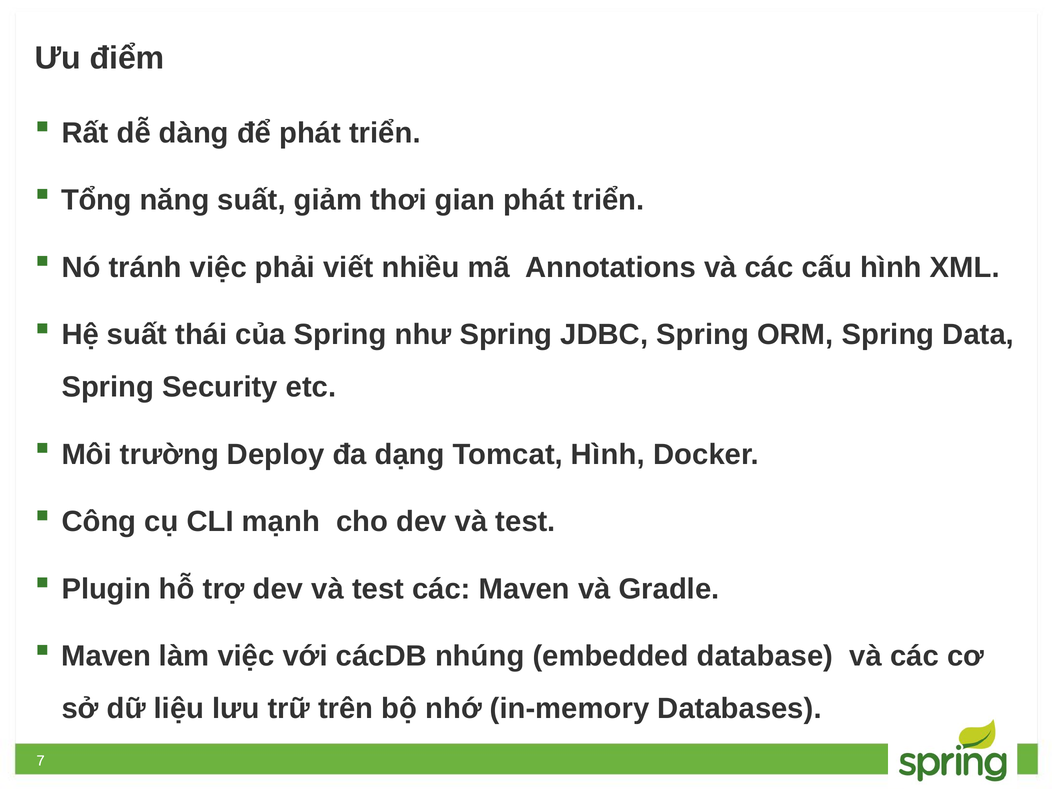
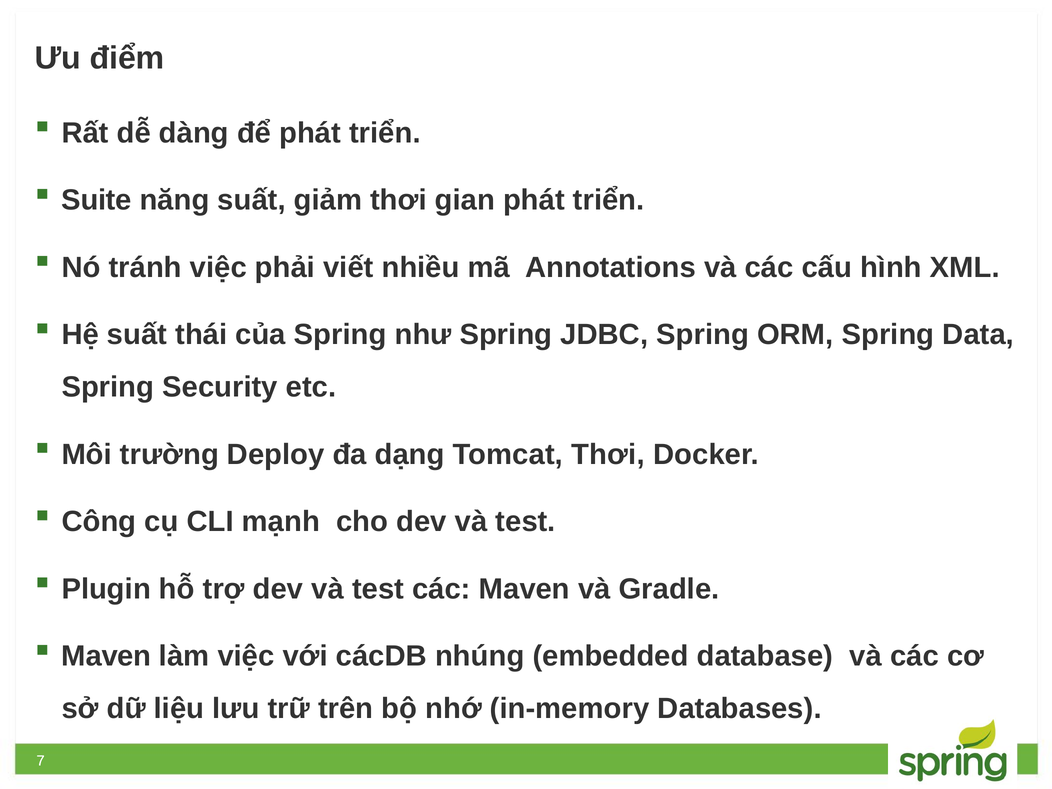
Tổng: Tổng -> Suite
Tomcat Hình: Hình -> Thơi
